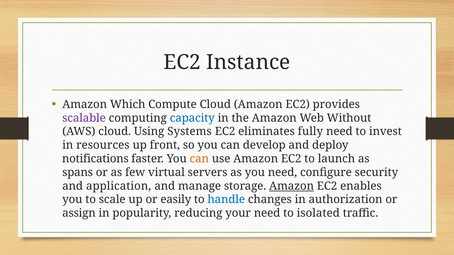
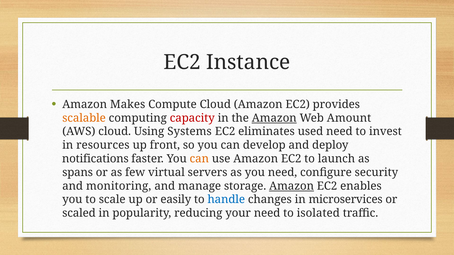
Which: Which -> Makes
scalable colour: purple -> orange
capacity colour: blue -> red
Amazon at (274, 118) underline: none -> present
Without: Without -> Amount
fully: fully -> used
application: application -> monitoring
authorization: authorization -> microservices
assign: assign -> scaled
